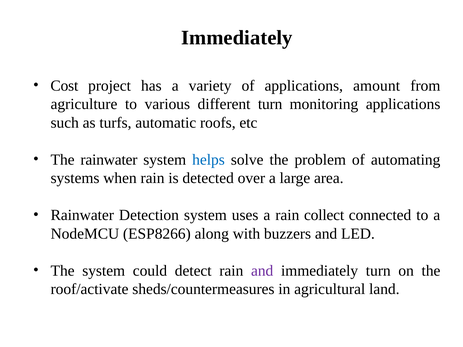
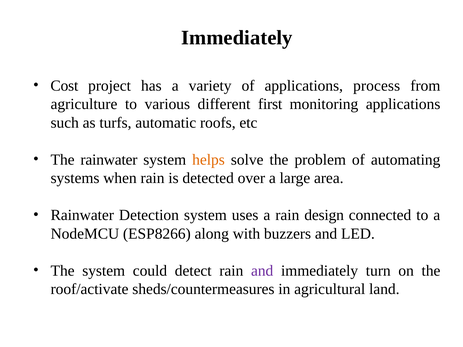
amount: amount -> process
different turn: turn -> first
helps colour: blue -> orange
collect: collect -> design
